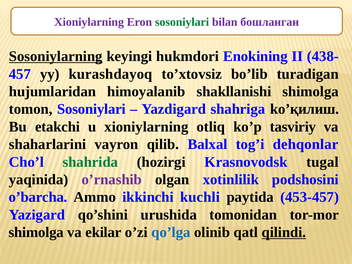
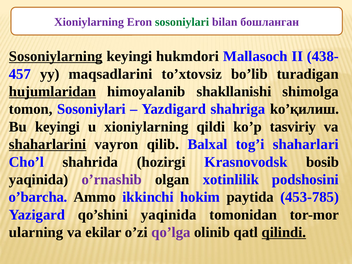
Enokining: Enokining -> Mallasoch
kurashdayoq: kurashdayoq -> maqsadlarini
hujumlaridan underline: none -> present
Bu etakchi: etakchi -> keyingi
otliq: otliq -> qildi
shaharlarini underline: none -> present
dehqonlar: dehqonlar -> shaharlari
shahrida colour: green -> black
tugal: tugal -> bosib
kuchli: kuchli -> hokim
453-457: 453-457 -> 453-785
qo’shini urushida: urushida -> yaqinida
shimolga at (36, 232): shimolga -> ularning
qo’lga colour: blue -> purple
